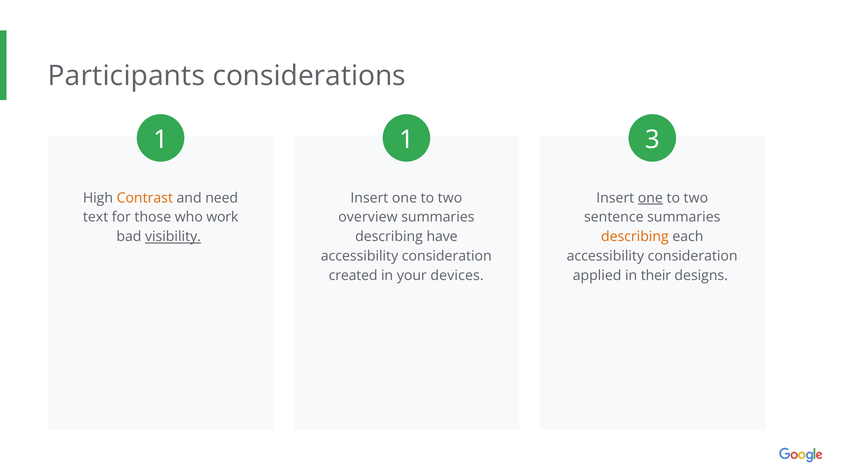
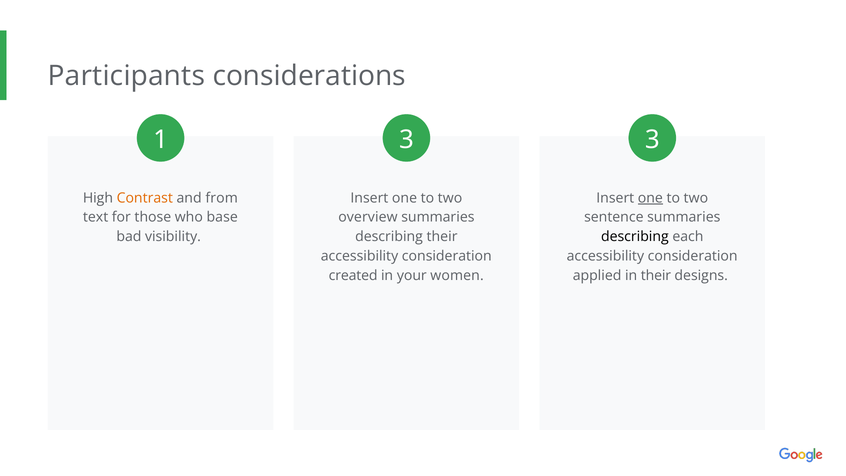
1 1: 1 -> 3
need: need -> from
work: work -> base
visibility underline: present -> none
describing have: have -> their
describing at (635, 237) colour: orange -> black
devices: devices -> women
